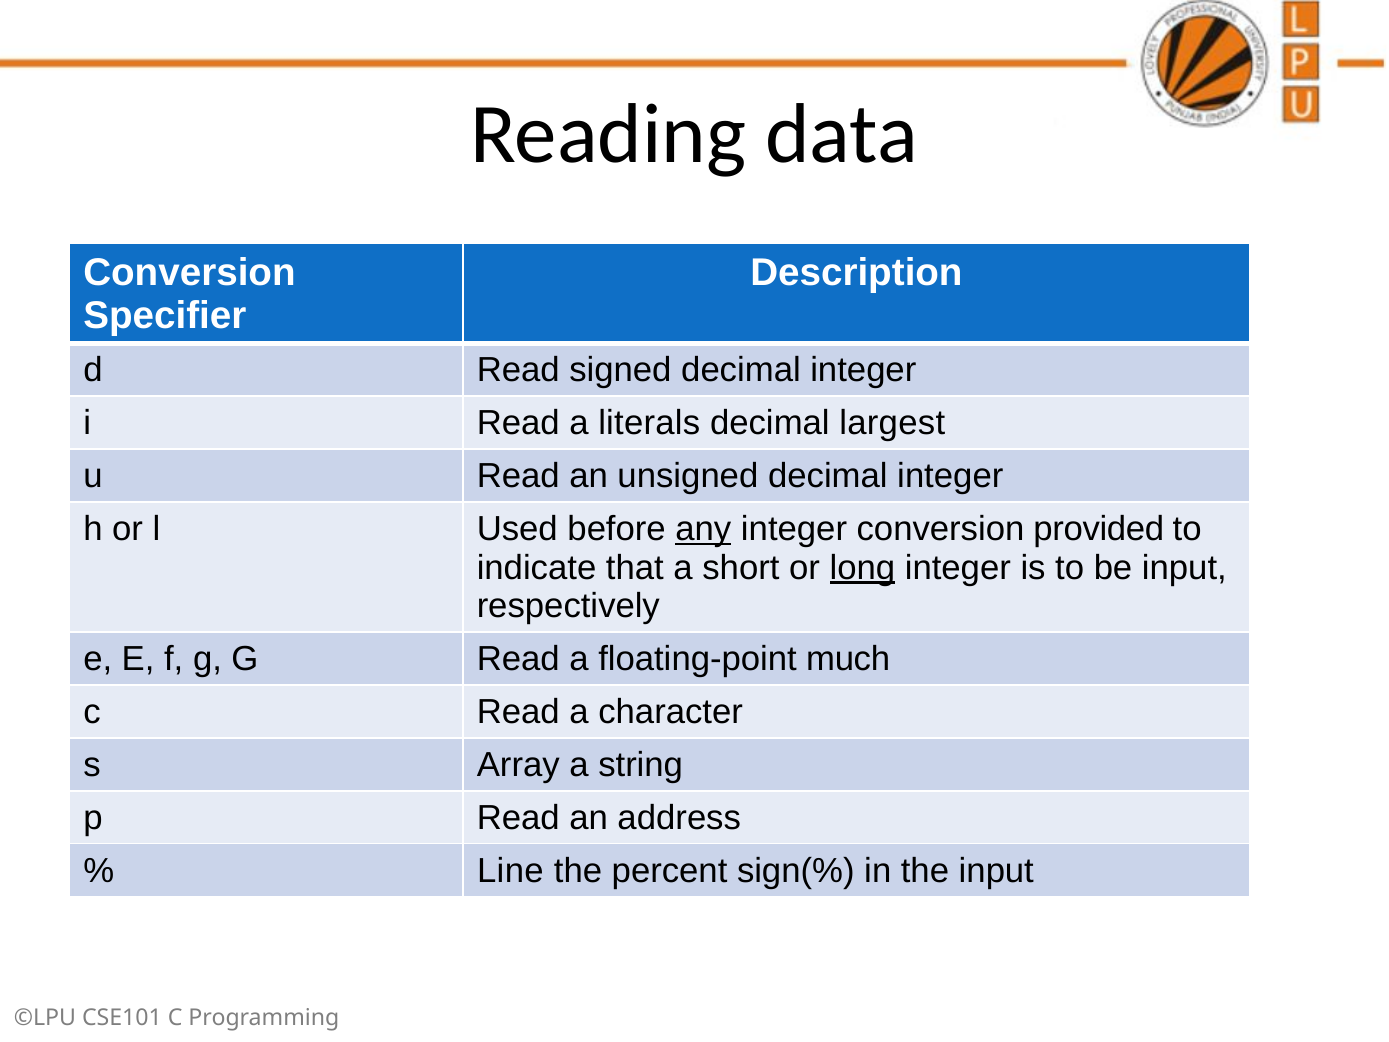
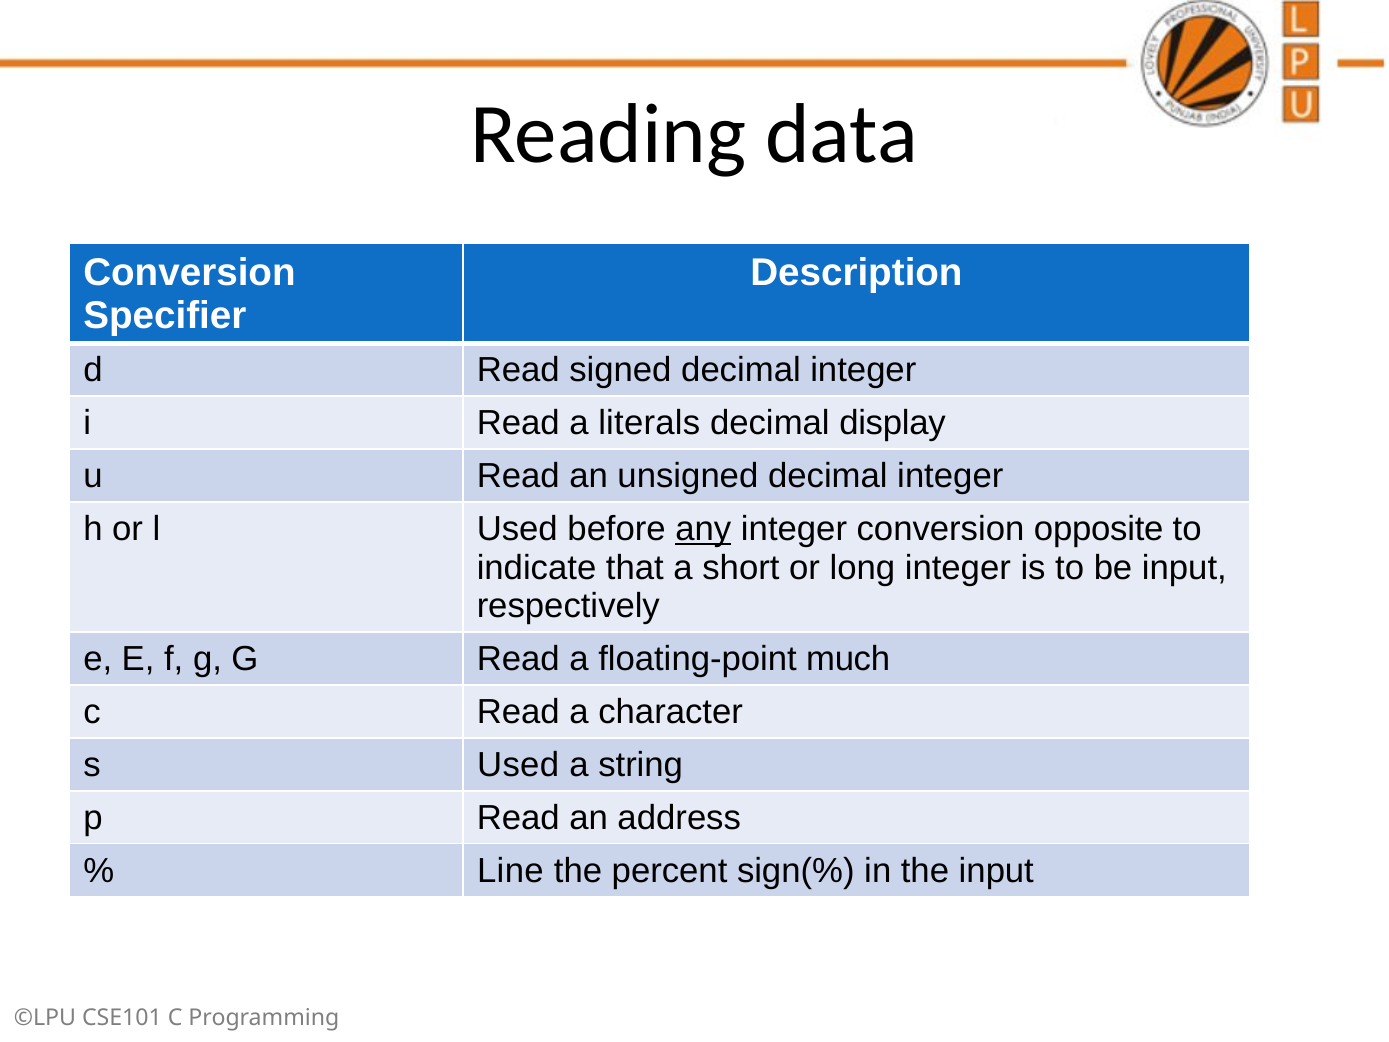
largest: largest -> display
provided: provided -> opposite
long underline: present -> none
s Array: Array -> Used
